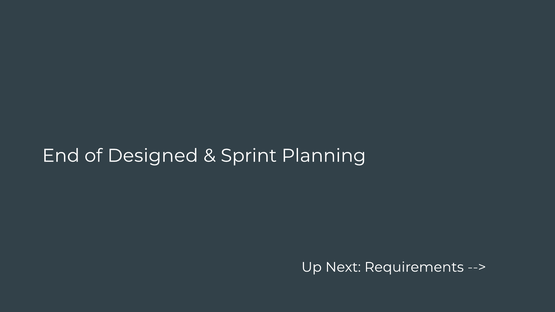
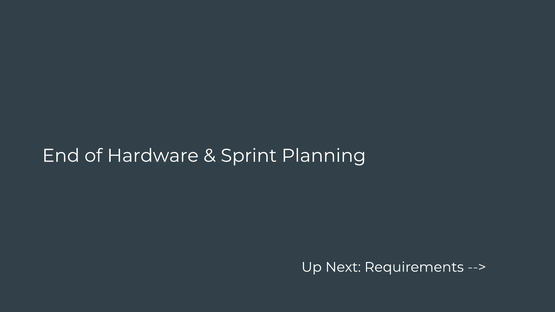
Designed: Designed -> Hardware
